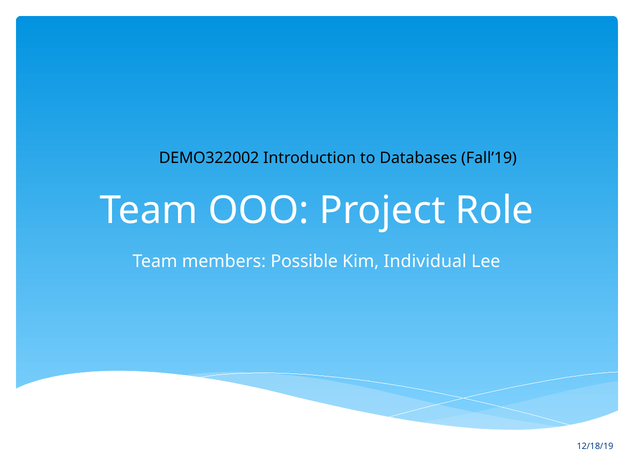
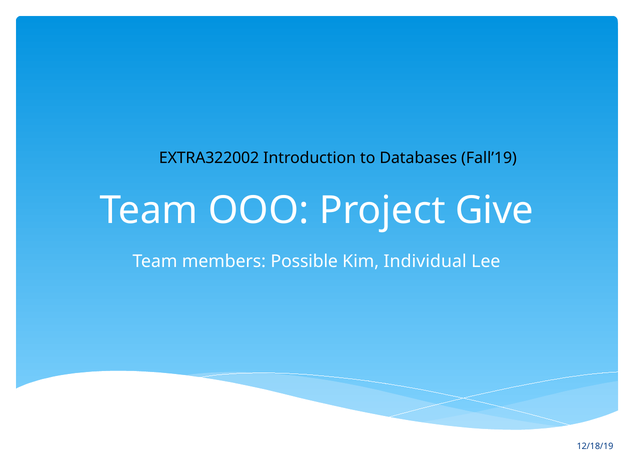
DEMO322002: DEMO322002 -> EXTRA322002
Role: Role -> Give
